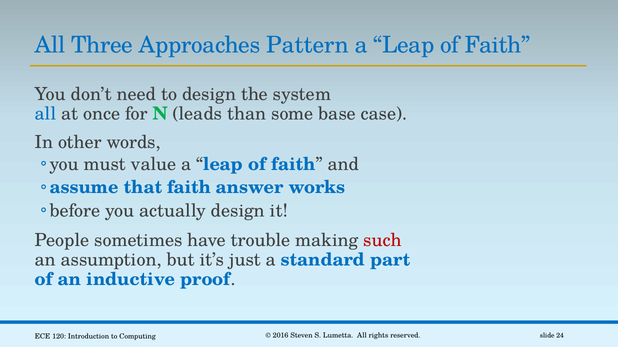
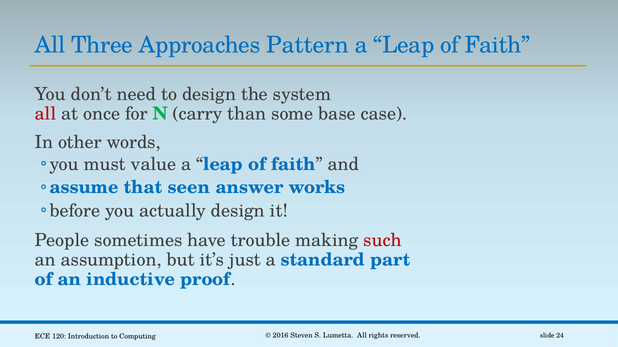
all at (46, 114) colour: blue -> red
leads: leads -> carry
that faith: faith -> seen
